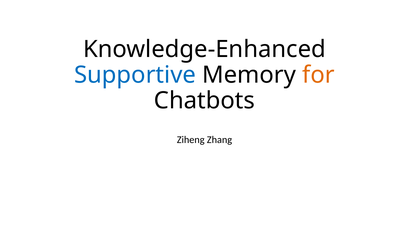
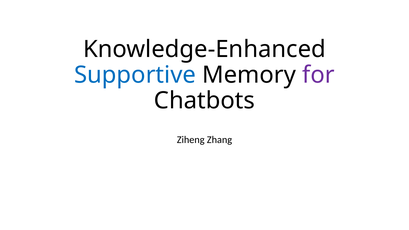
for colour: orange -> purple
